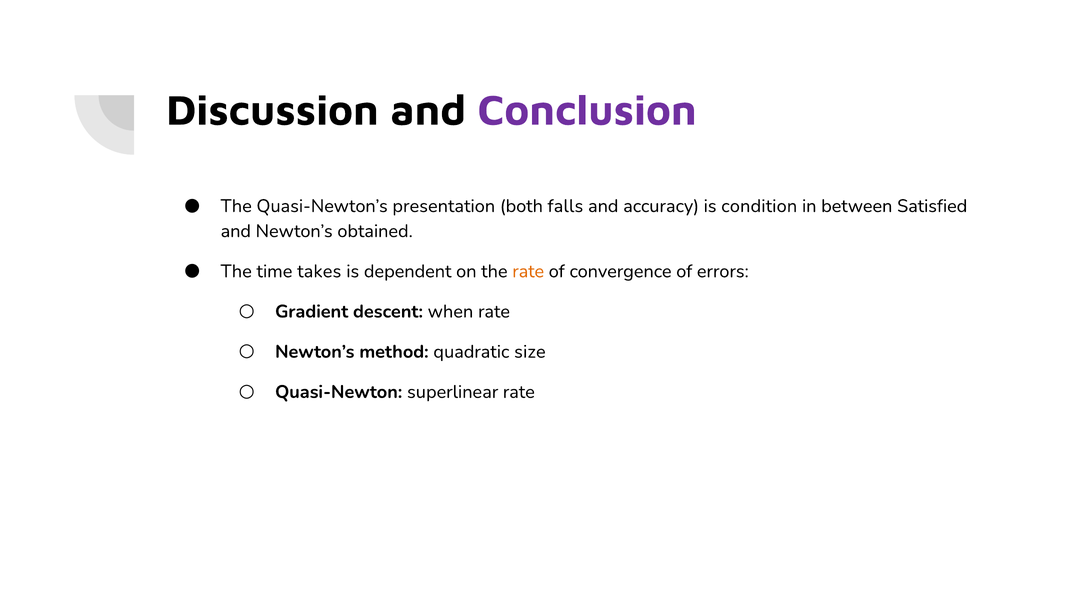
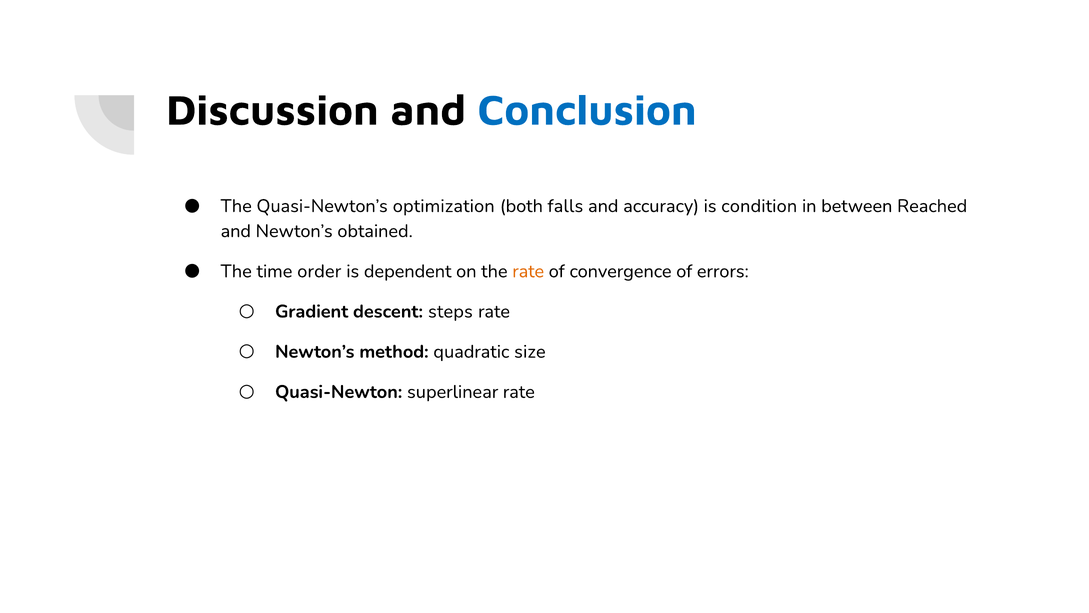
Conclusion colour: purple -> blue
presentation: presentation -> optimization
Satisfied: Satisfied -> Reached
takes: takes -> order
when: when -> steps
